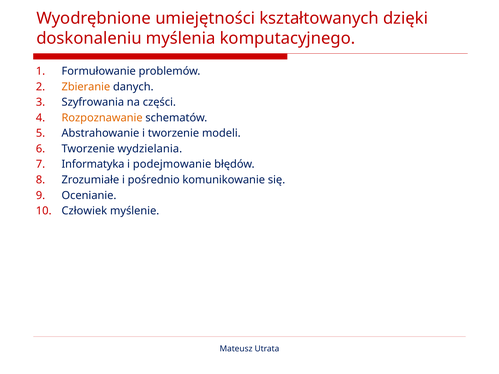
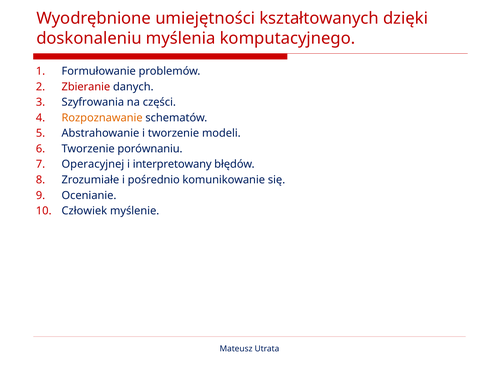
Zbieranie colour: orange -> red
wydzielania: wydzielania -> porównaniu
Informatyka: Informatyka -> Operacyjnej
podejmowanie: podejmowanie -> interpretowany
